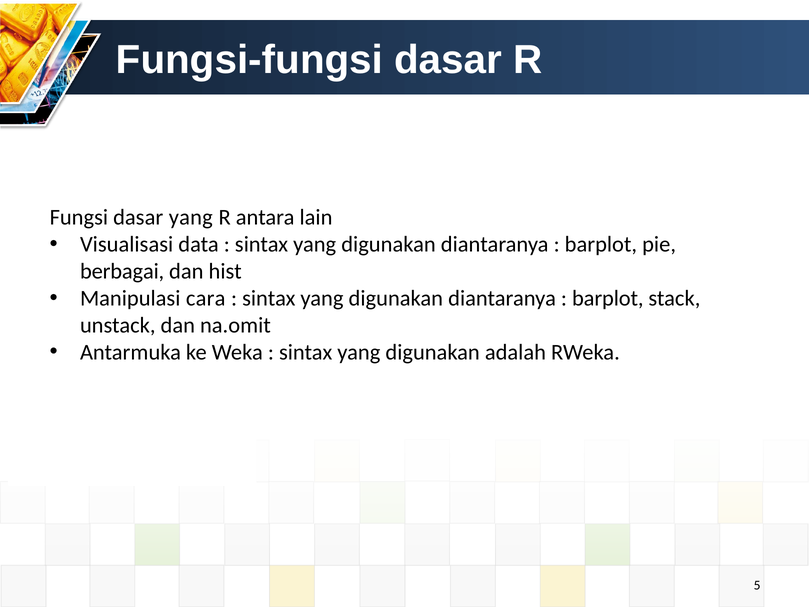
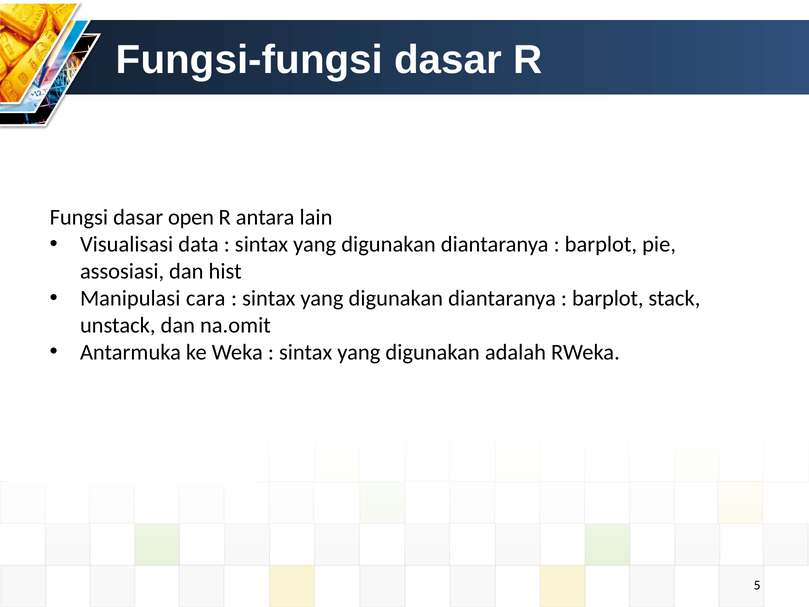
dasar yang: yang -> open
berbagai: berbagai -> assosiasi
